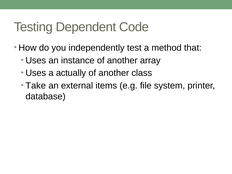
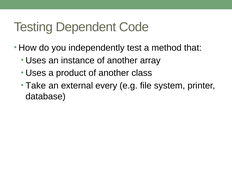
actually: actually -> product
items: items -> every
